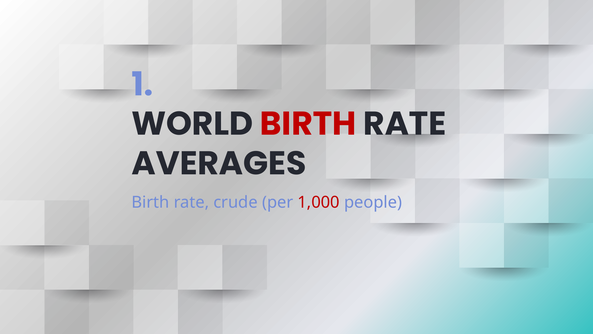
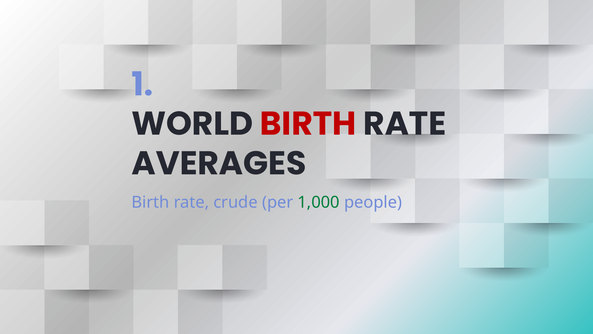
1,000 colour: red -> green
